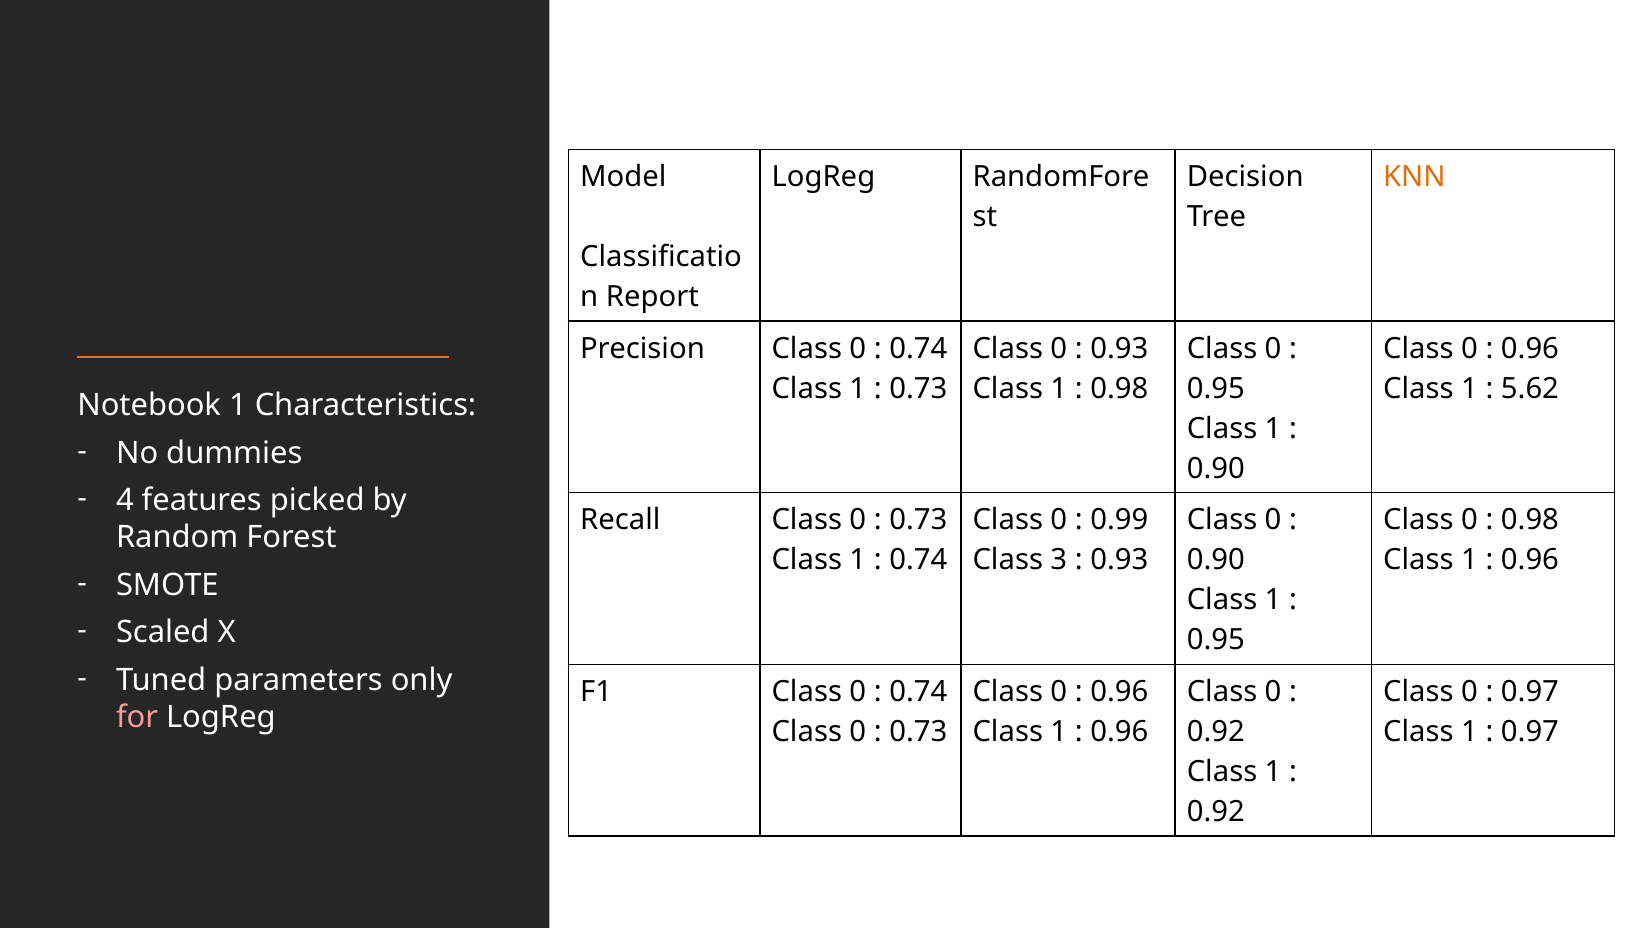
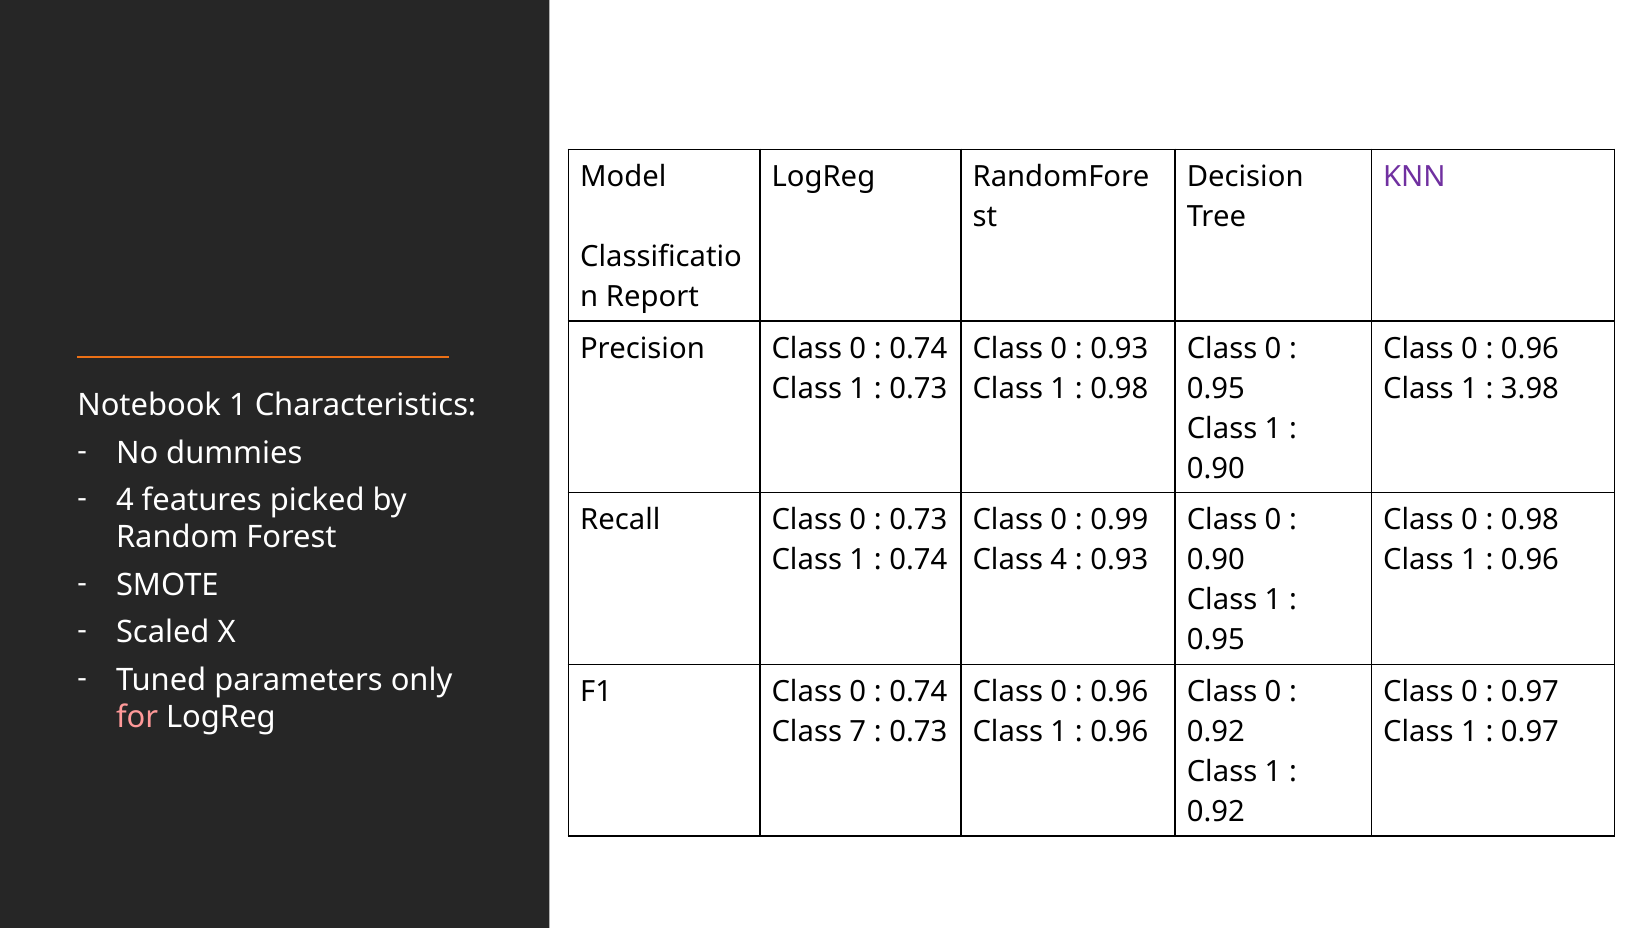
KNN colour: orange -> purple
5.62: 5.62 -> 3.98
Class 3: 3 -> 4
0 at (858, 732): 0 -> 7
